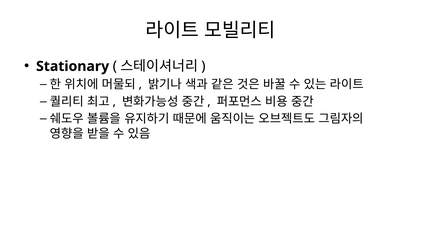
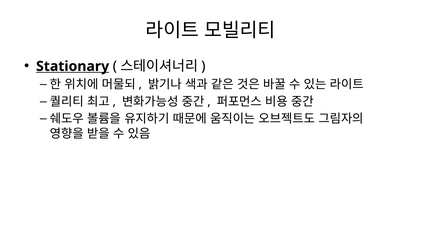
Stationary underline: none -> present
